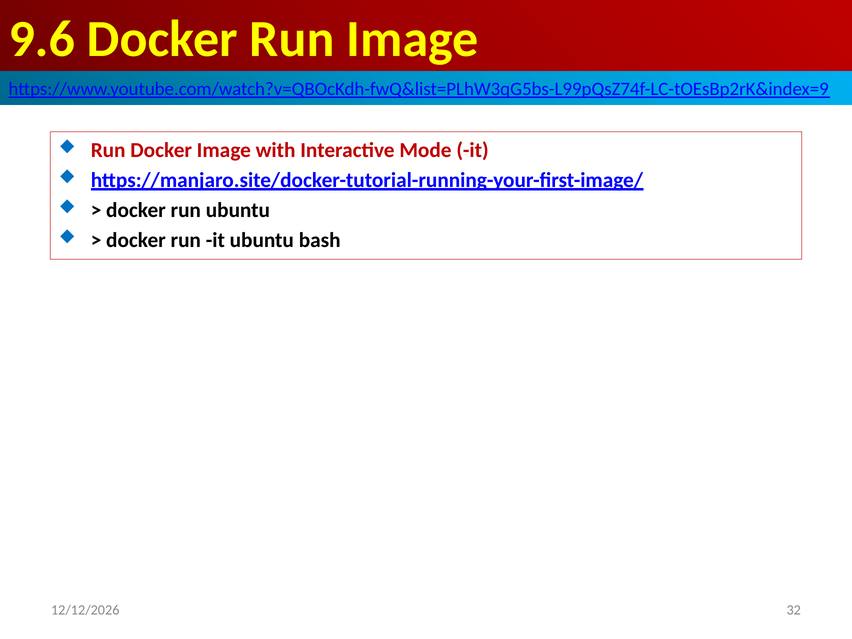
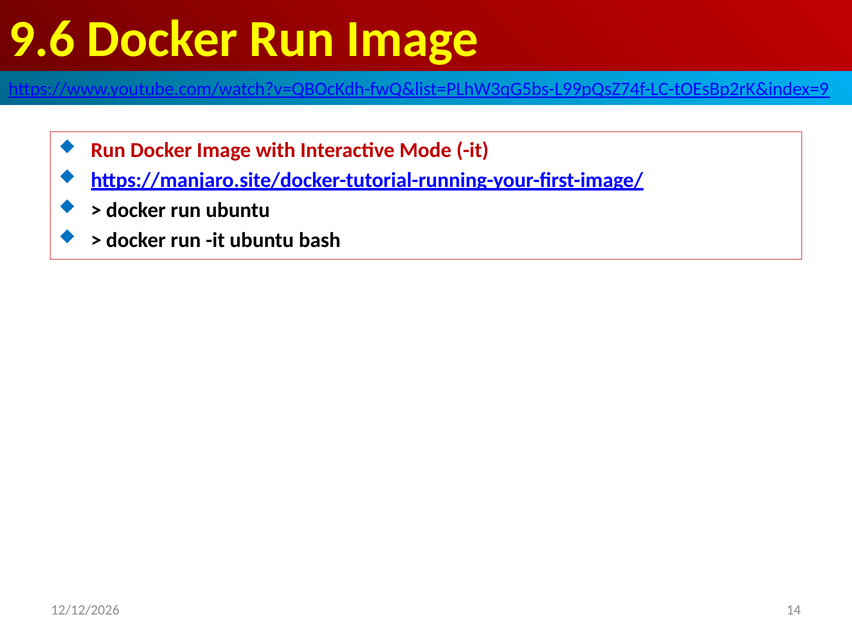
32: 32 -> 14
